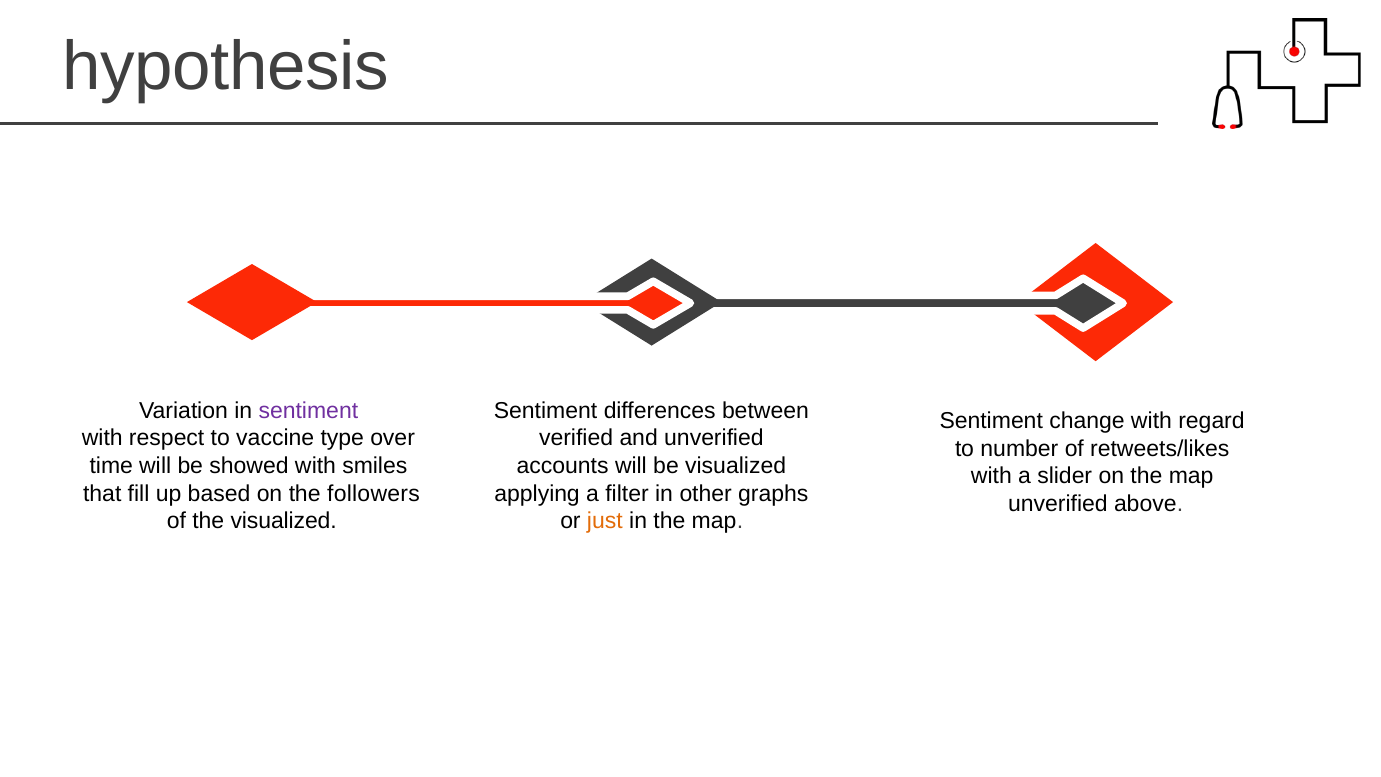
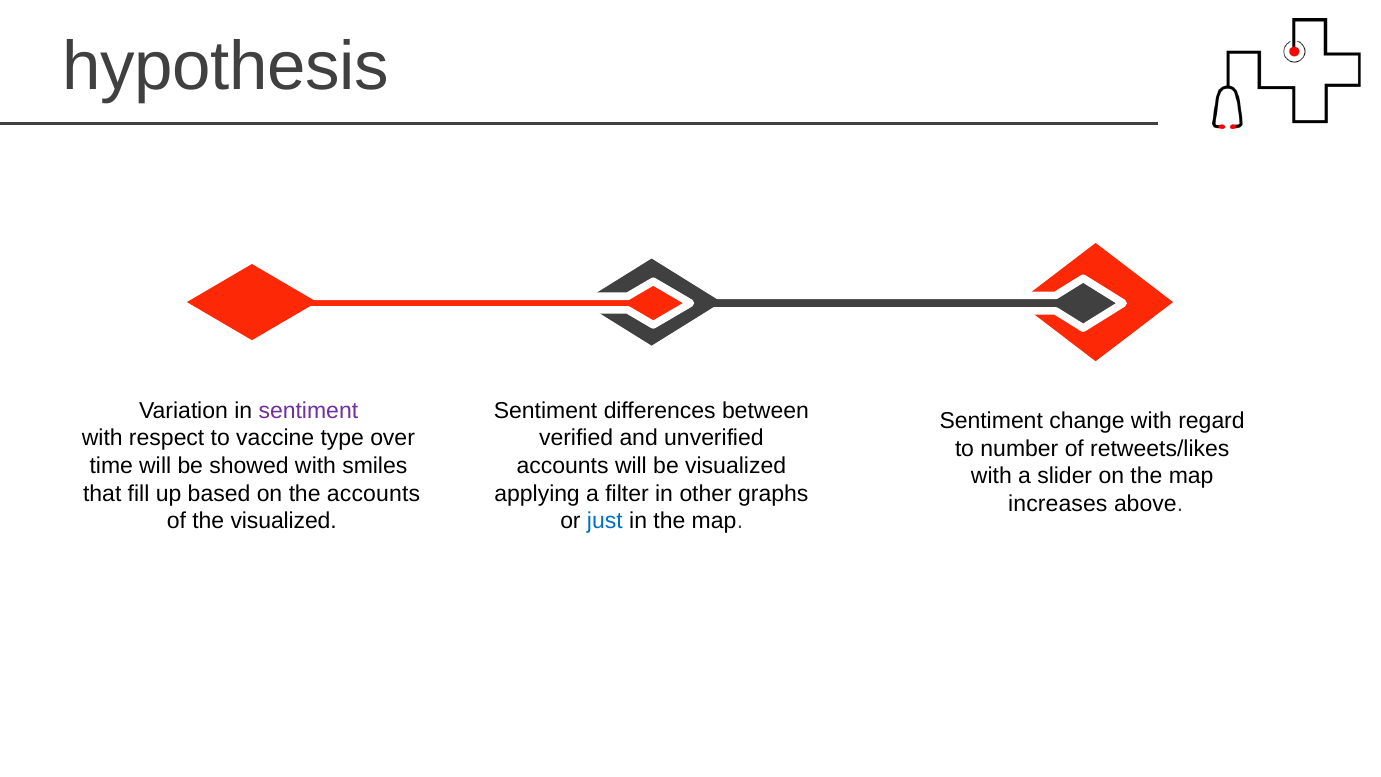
the followers: followers -> accounts
unverified at (1058, 504): unverified -> increases
just colour: orange -> blue
